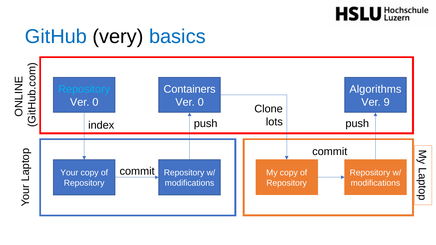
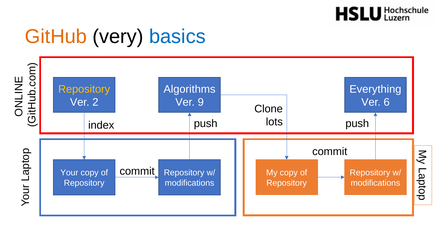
GitHub colour: blue -> orange
Repository at (84, 89) colour: light blue -> yellow
Containers: Containers -> Algorithms
Algorithms: Algorithms -> Everything
0 at (95, 102): 0 -> 2
0 at (201, 102): 0 -> 9
9: 9 -> 6
